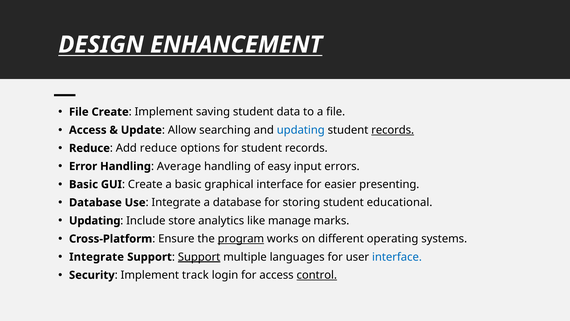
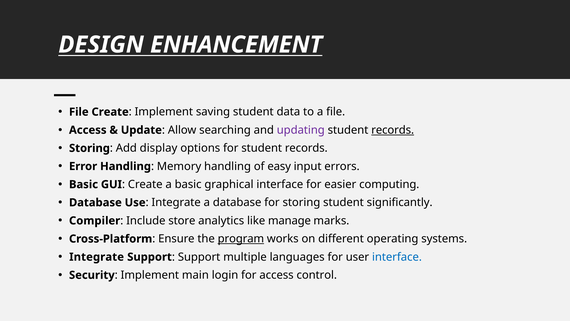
updating at (301, 130) colour: blue -> purple
Reduce at (89, 148): Reduce -> Storing
Add reduce: reduce -> display
Average: Average -> Memory
presenting: presenting -> computing
educational: educational -> significantly
Updating at (95, 220): Updating -> Compiler
Support at (199, 257) underline: present -> none
track: track -> main
control underline: present -> none
